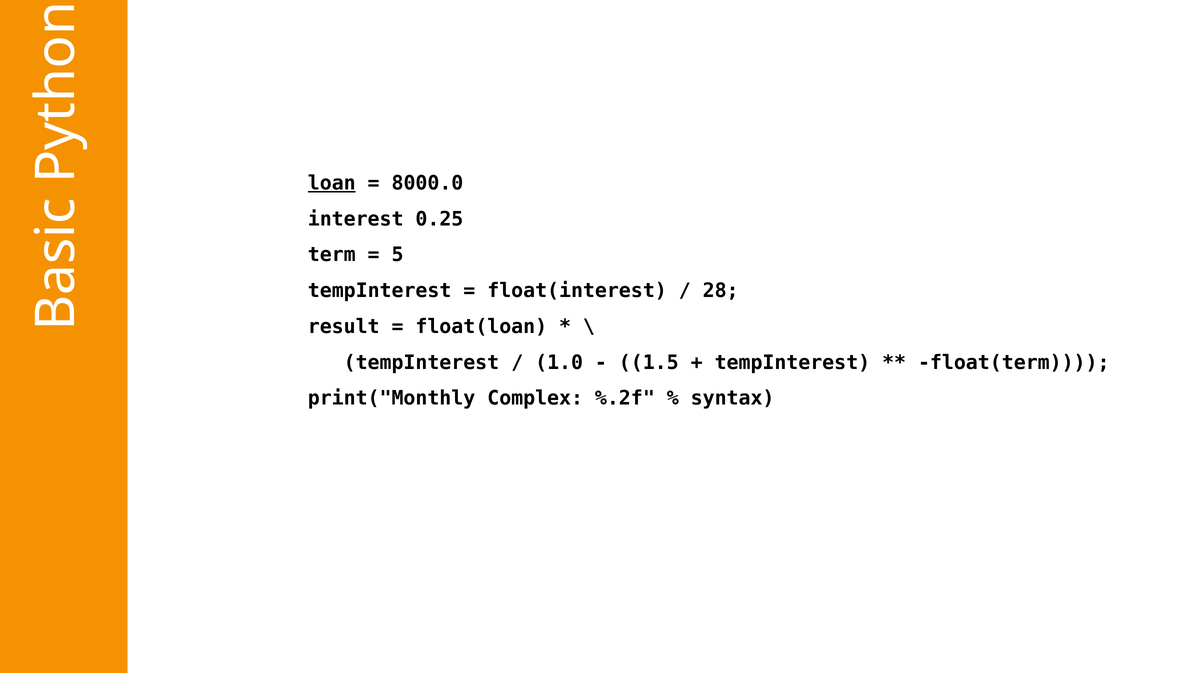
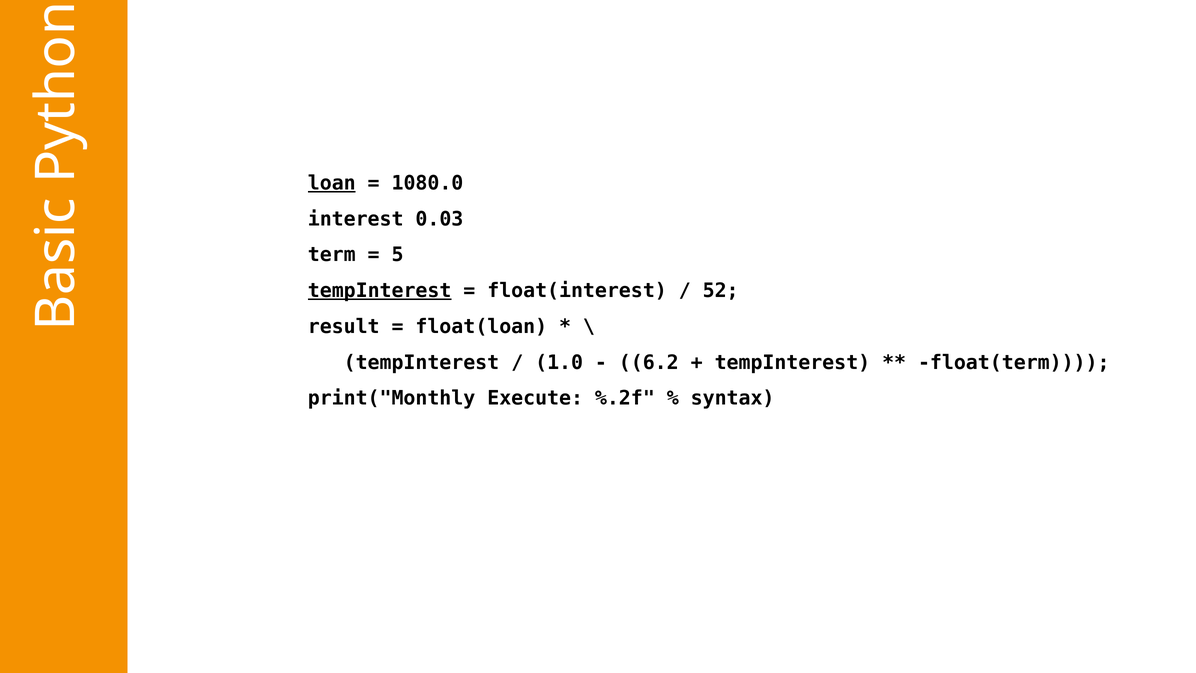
8000.0: 8000.0 -> 1080.0
0.25: 0.25 -> 0.03
tempInterest at (380, 291) underline: none -> present
28: 28 -> 52
1.5: 1.5 -> 6.2
Complex: Complex -> Execute
